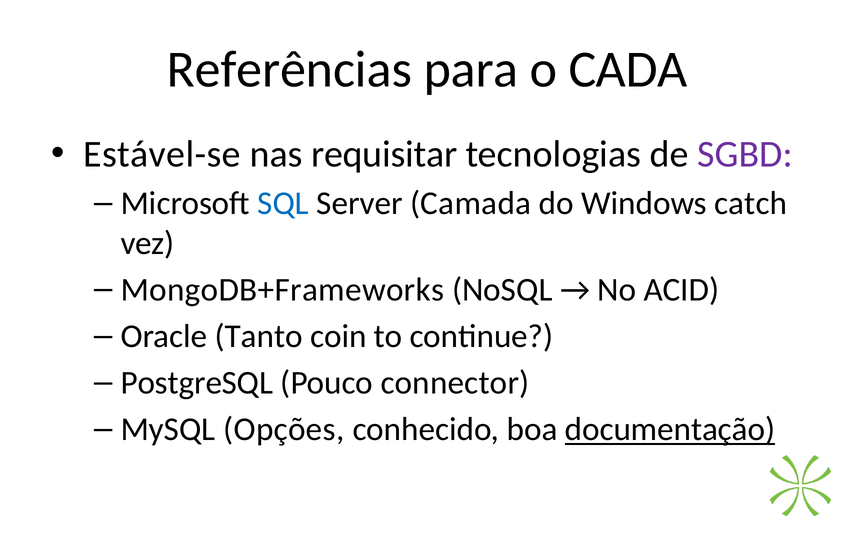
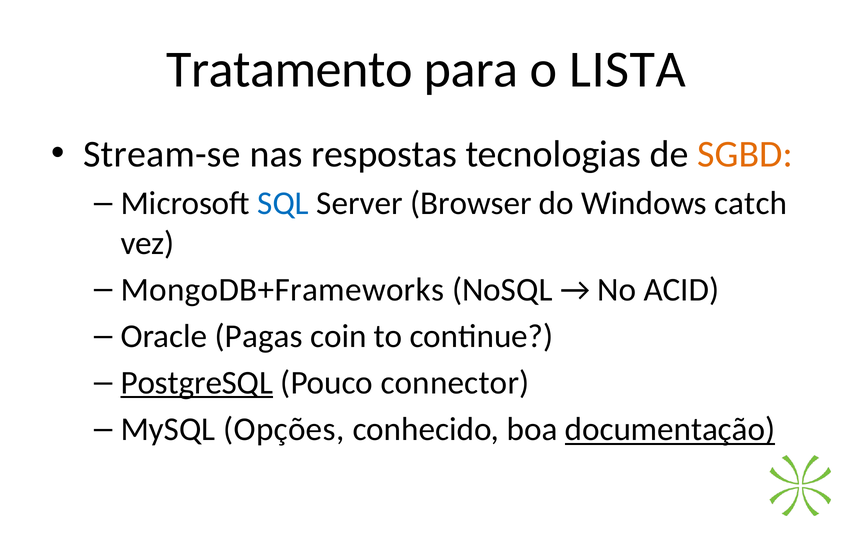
Referências: Referências -> Tratamento
CADA: CADA -> LISTA
Estável-se: Estável-se -> Stream-se
requisitar: requisitar -> respostas
SGBD colour: purple -> orange
Camada: Camada -> Browser
Tanto: Tanto -> Pagas
PostgreSQL underline: none -> present
